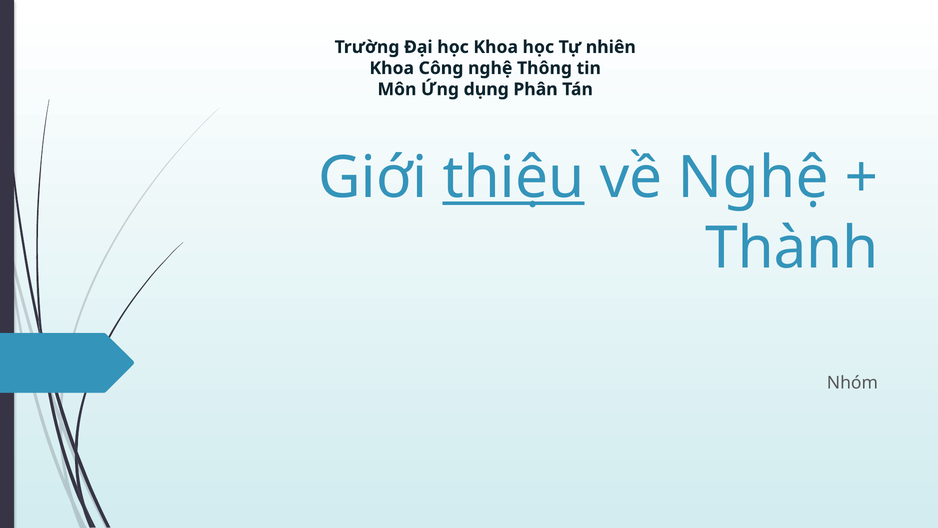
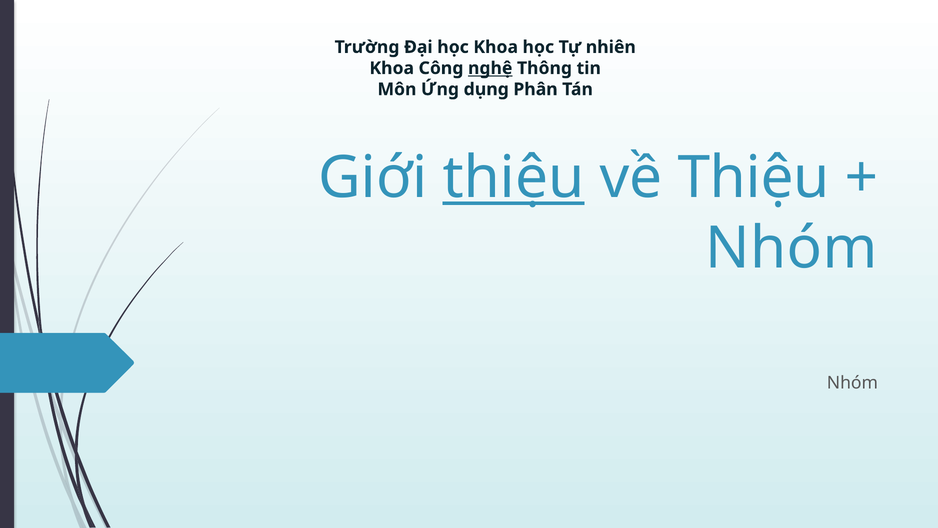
nghệ at (490, 68) underline: none -> present
về Nghệ: Nghệ -> Thiệu
Thành at (792, 248): Thành -> Nhóm
